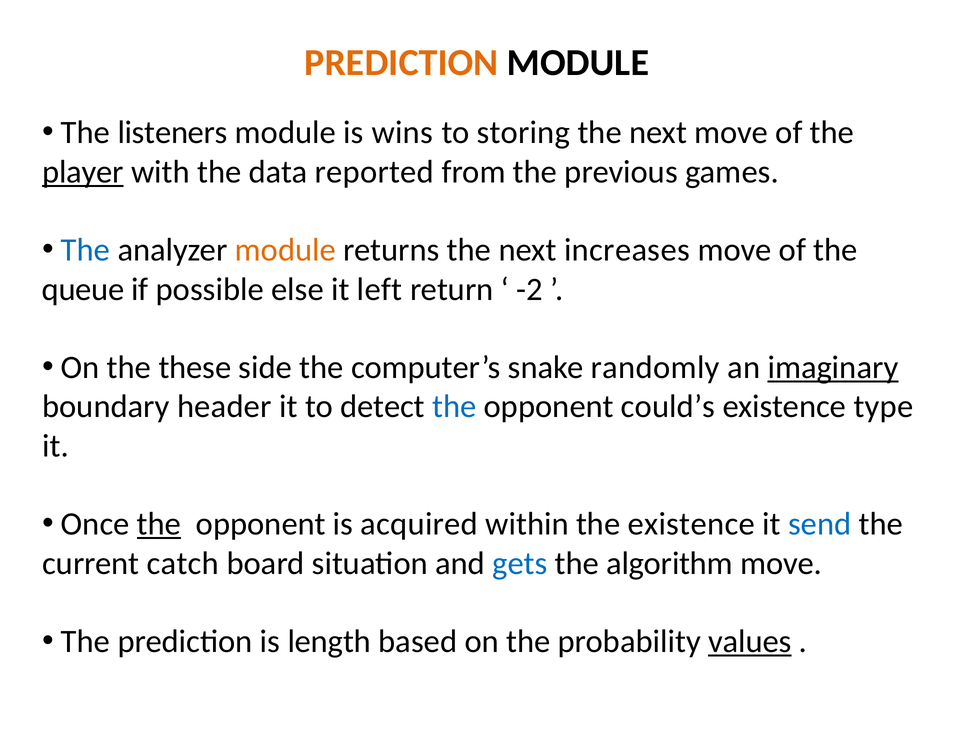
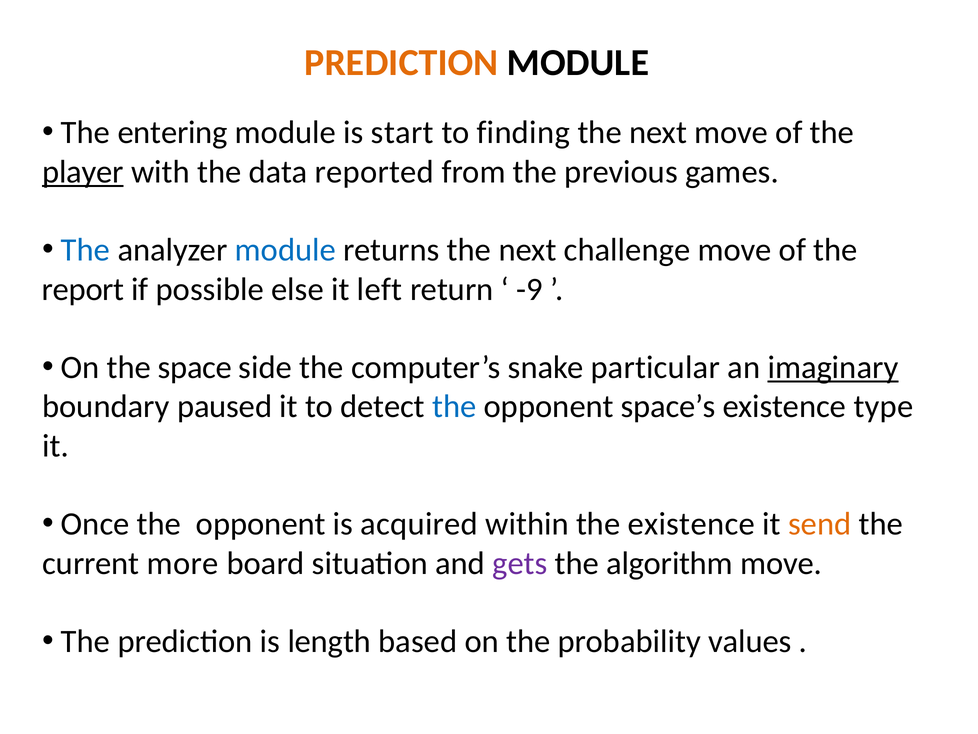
listeners: listeners -> entering
wins: wins -> start
storing: storing -> finding
module at (285, 250) colour: orange -> blue
increases: increases -> challenge
queue: queue -> report
-2: -2 -> -9
these: these -> space
randomly: randomly -> particular
header: header -> paused
could’s: could’s -> space’s
the at (159, 524) underline: present -> none
send colour: blue -> orange
catch: catch -> more
gets colour: blue -> purple
values underline: present -> none
